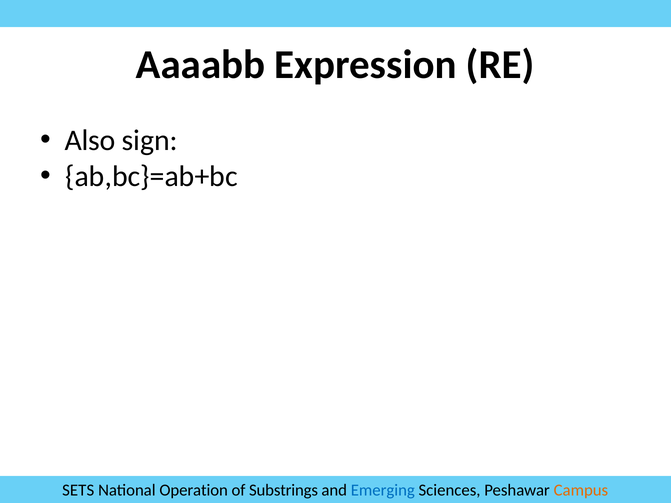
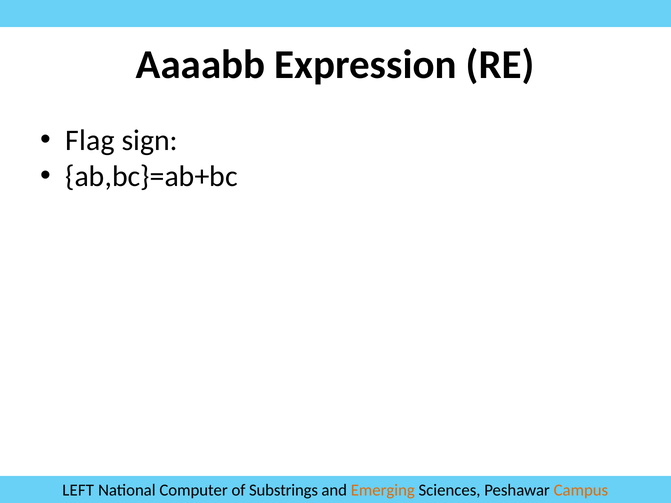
Also: Also -> Flag
SETS: SETS -> LEFT
Operation: Operation -> Computer
Emerging colour: blue -> orange
